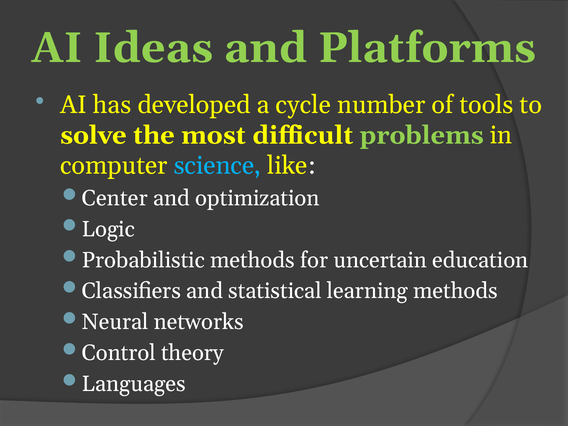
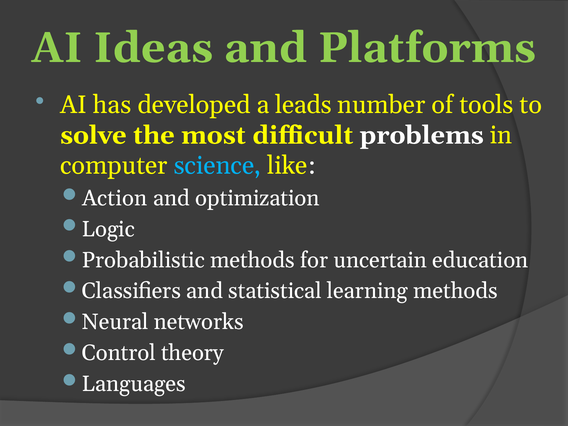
cycle: cycle -> leads
problems colour: light green -> white
Center: Center -> Action
